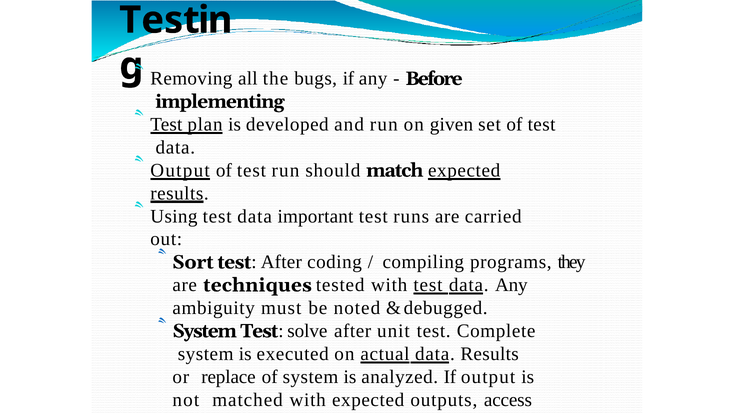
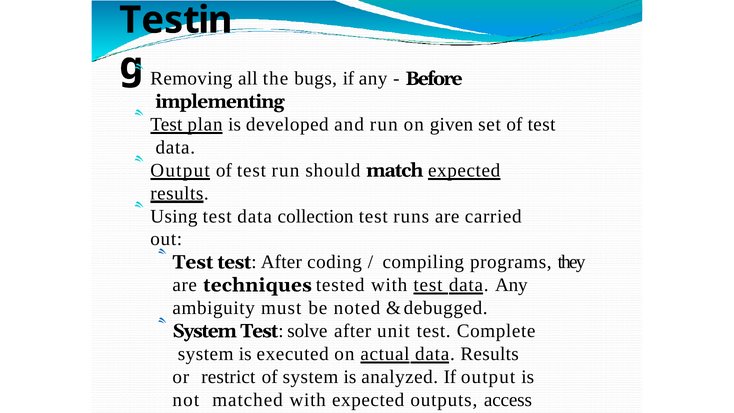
important: important -> collection
Sort at (193, 262): Sort -> Test
replace: replace -> restrict
